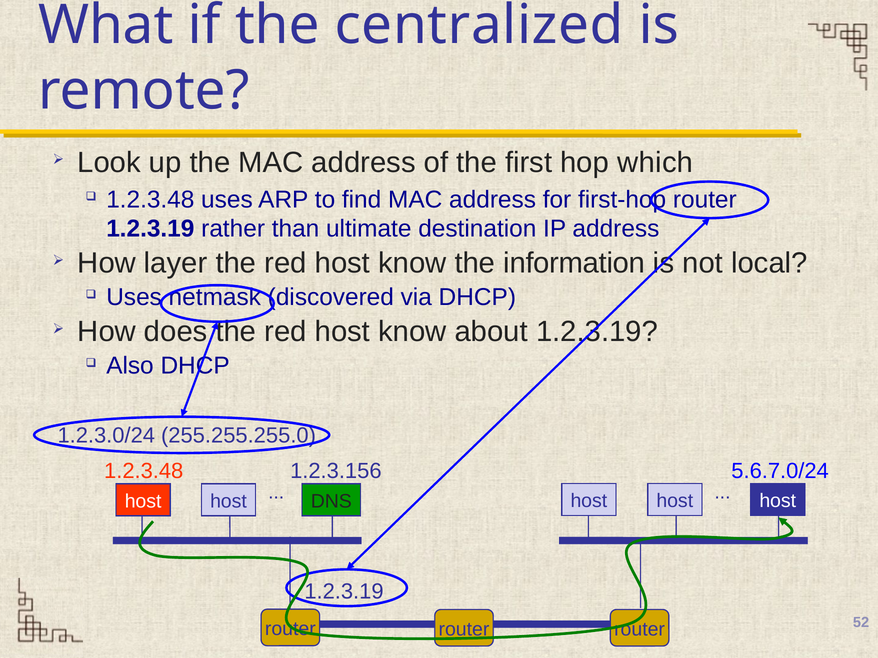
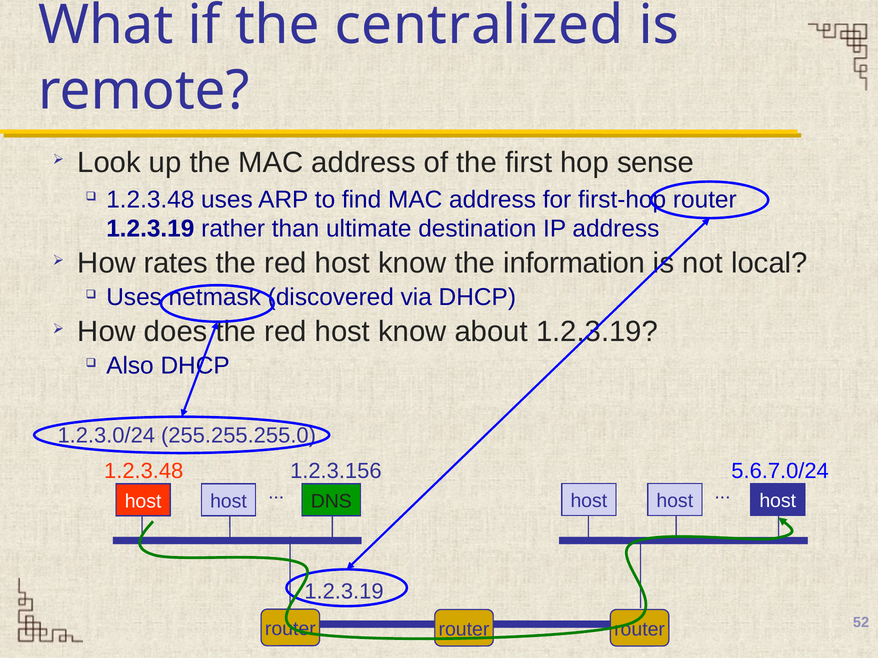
which: which -> sense
layer: layer -> rates
